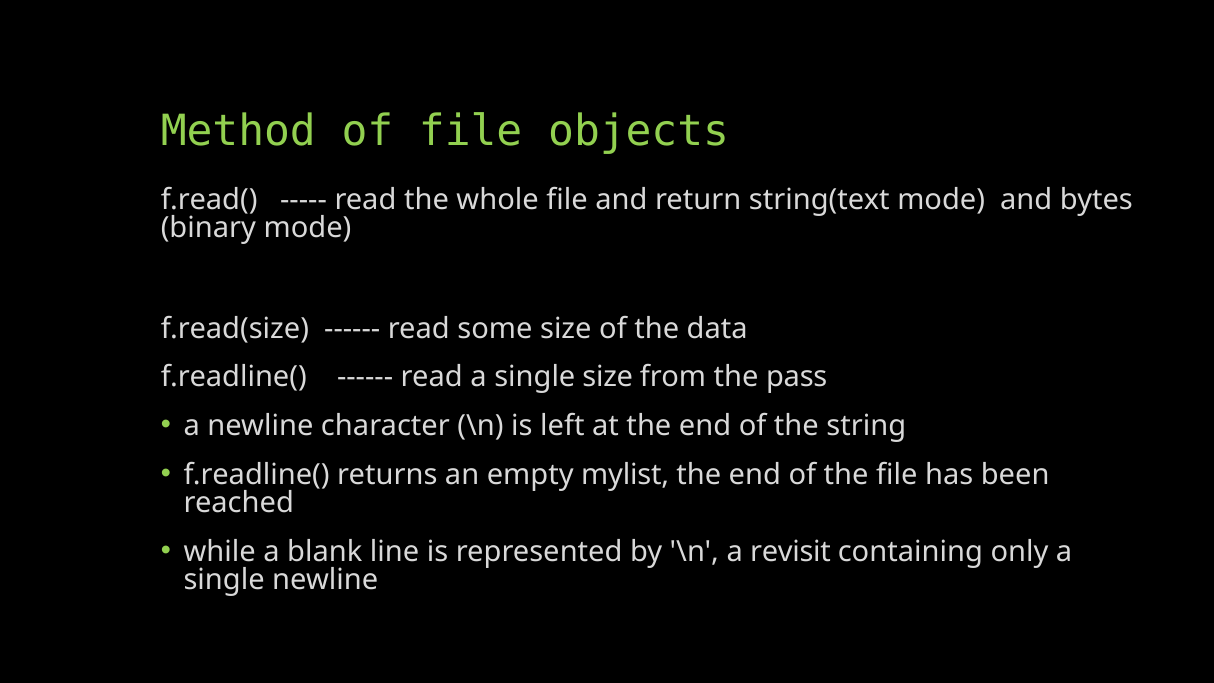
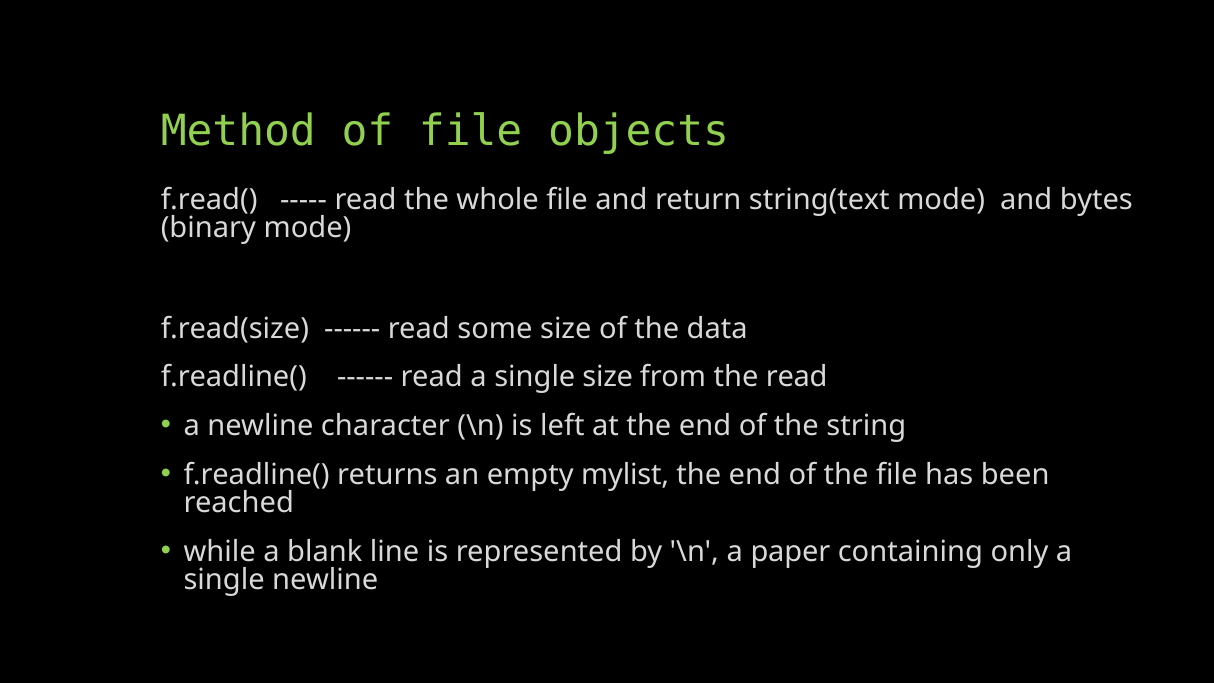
the pass: pass -> read
revisit: revisit -> paper
